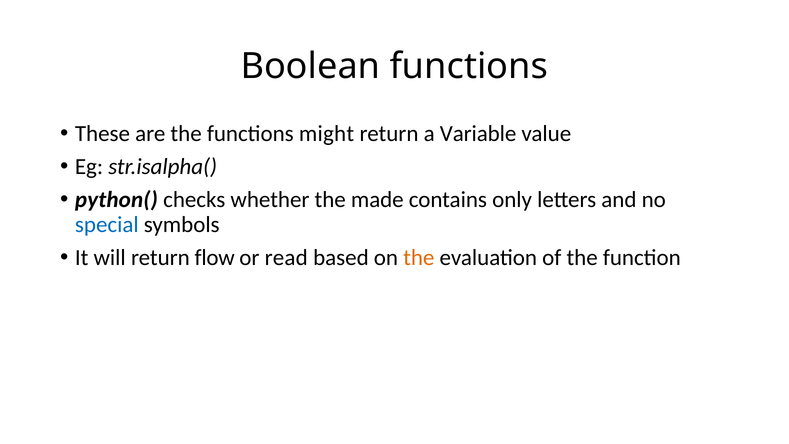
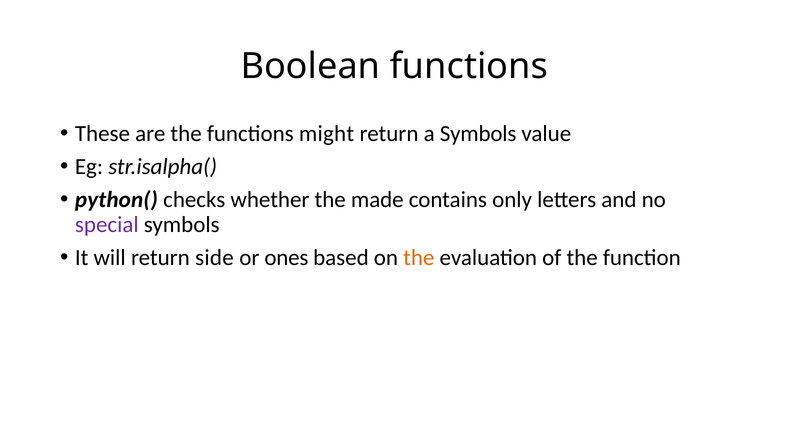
a Variable: Variable -> Symbols
special colour: blue -> purple
flow: flow -> side
read: read -> ones
